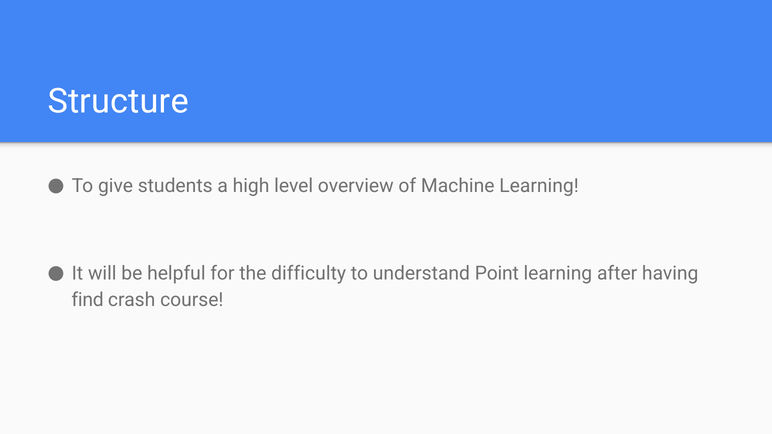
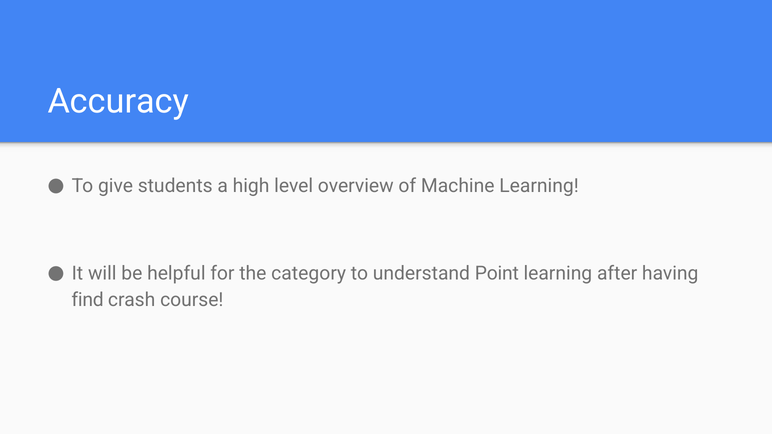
Structure: Structure -> Accuracy
difficulty: difficulty -> category
